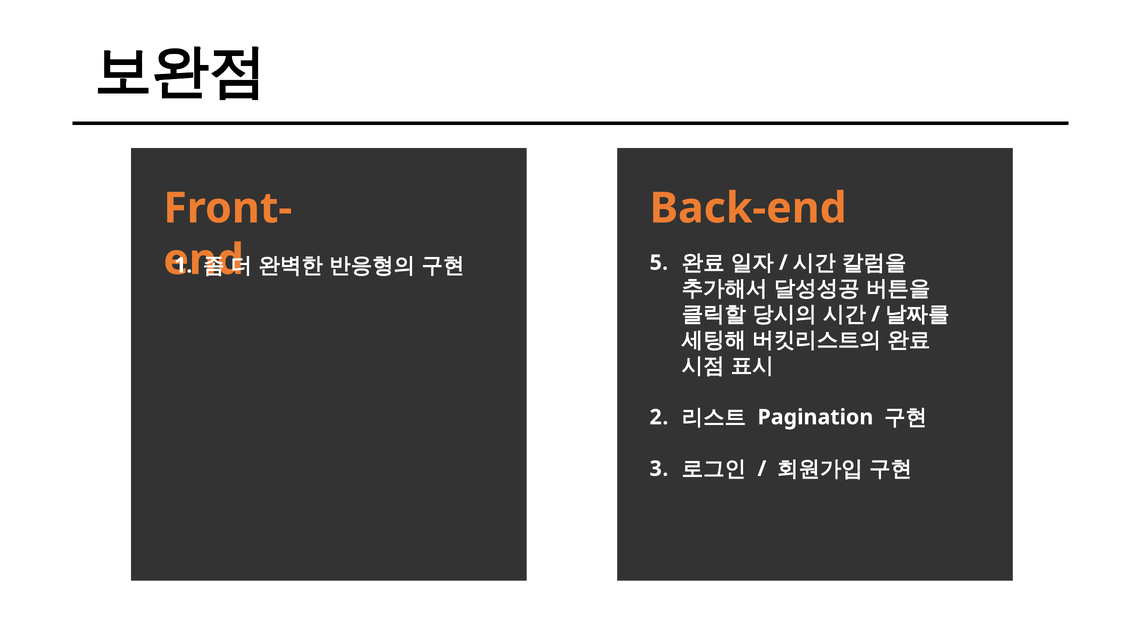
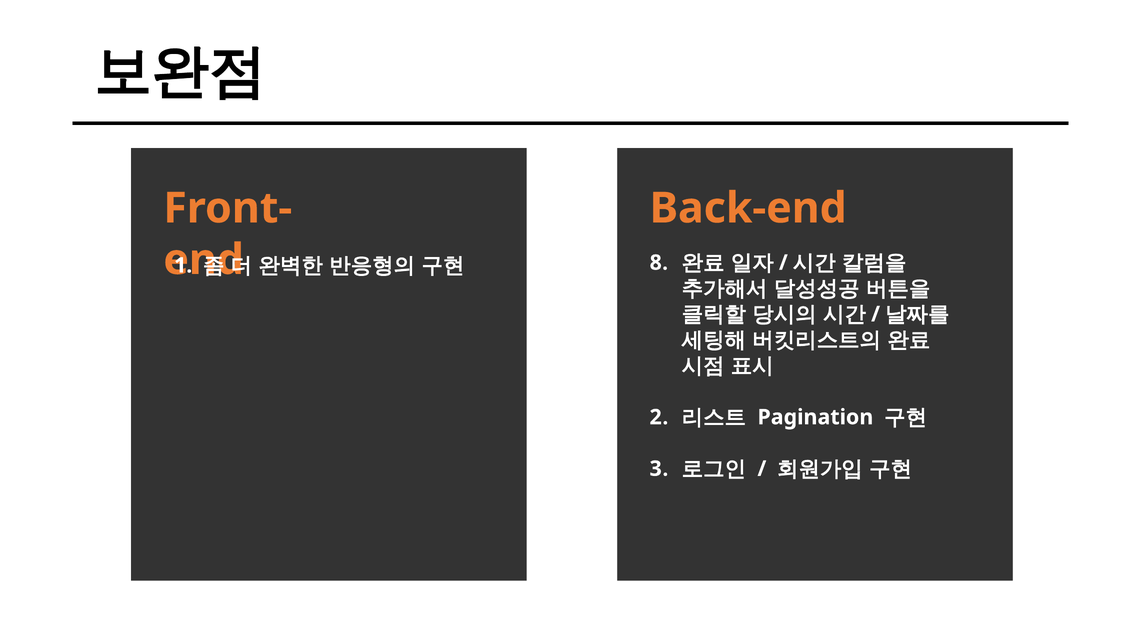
5: 5 -> 8
